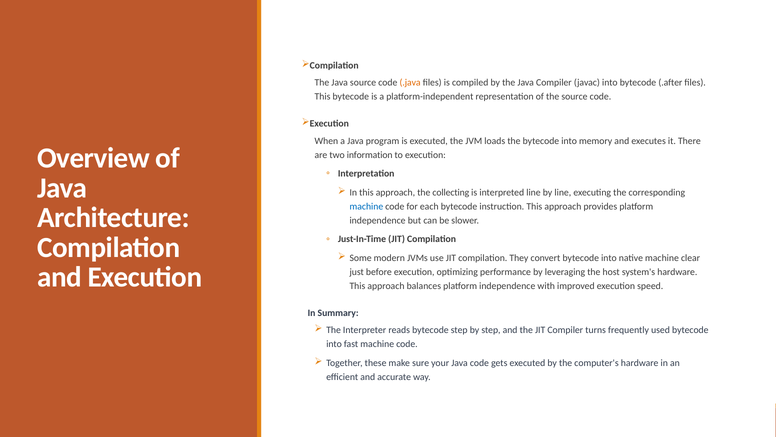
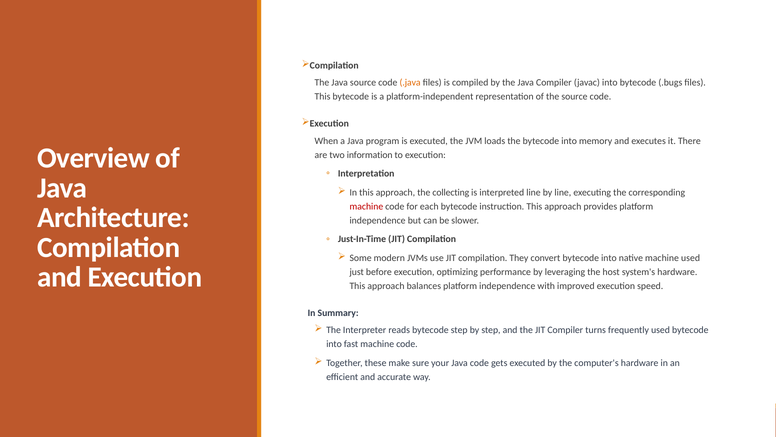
.after: .after -> .bugs
machine at (366, 206) colour: blue -> red
machine clear: clear -> used
